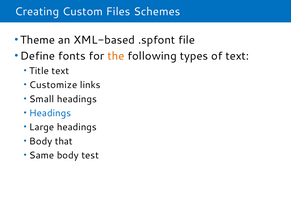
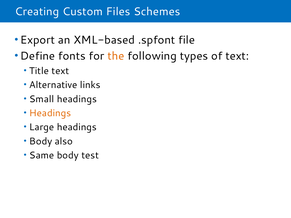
Theme: Theme -> Export
Customize: Customize -> Alternative
Headings at (50, 113) colour: blue -> orange
that: that -> also
